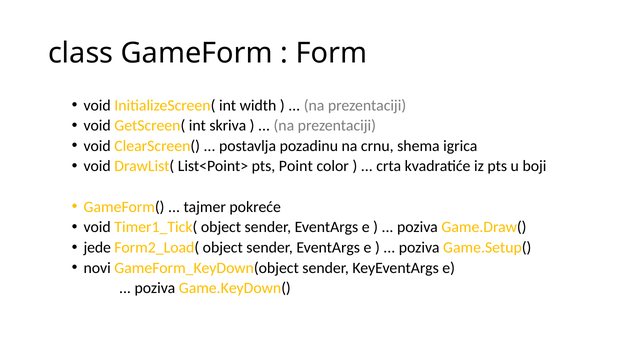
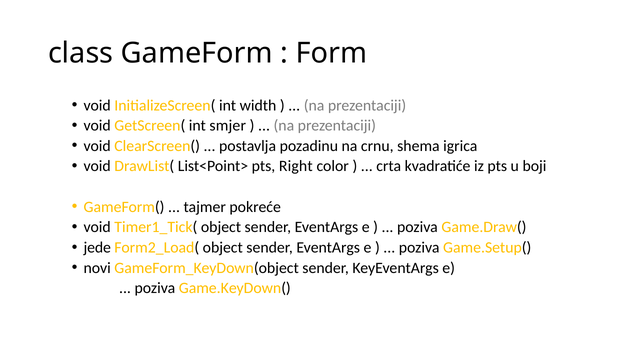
skriva: skriva -> smjer
Point: Point -> Right
